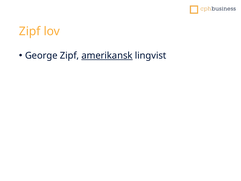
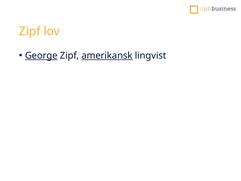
George underline: none -> present
